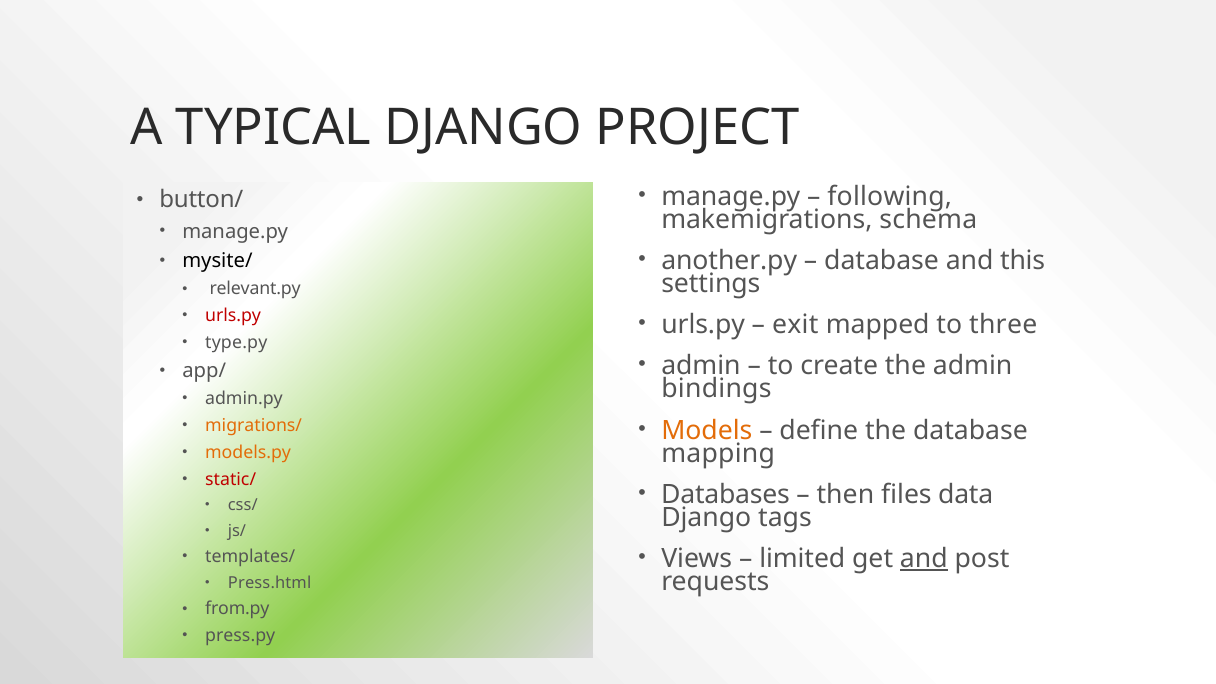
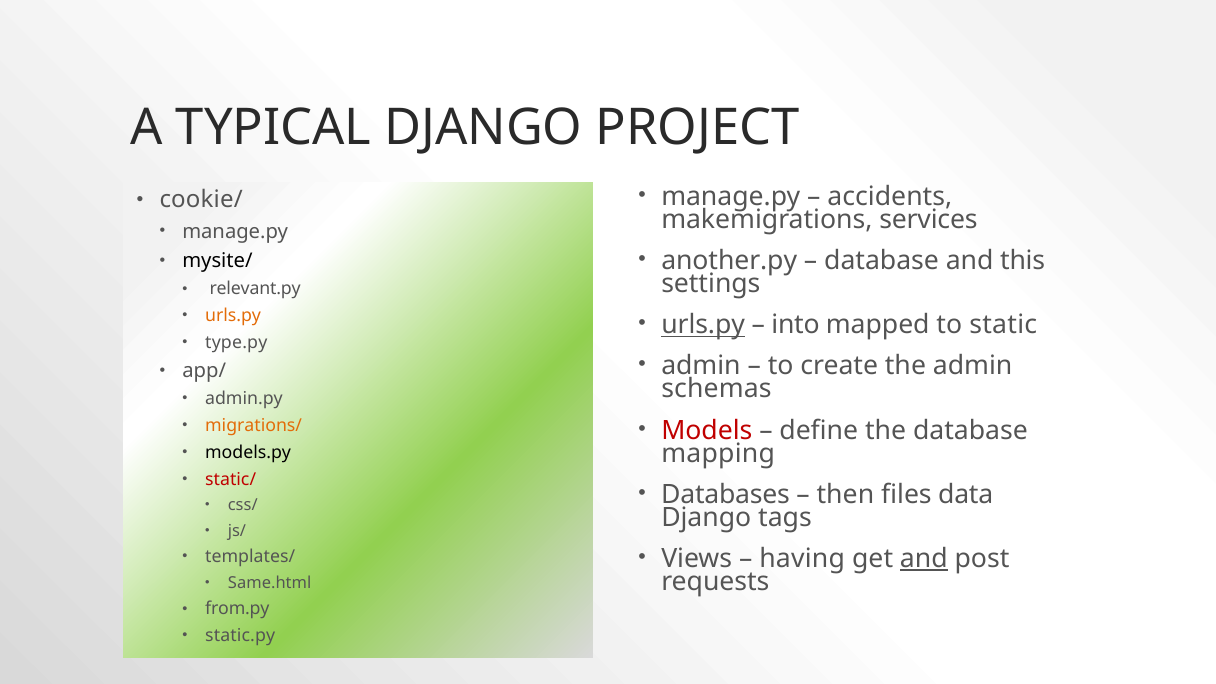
following: following -> accidents
button/: button/ -> cookie/
schema: schema -> services
urls.py at (233, 316) colour: red -> orange
urls.py at (703, 325) underline: none -> present
exit: exit -> into
three: three -> static
bindings: bindings -> schemas
Models colour: orange -> red
models.py colour: orange -> black
limited: limited -> having
Press.html: Press.html -> Same.html
press.py: press.py -> static.py
